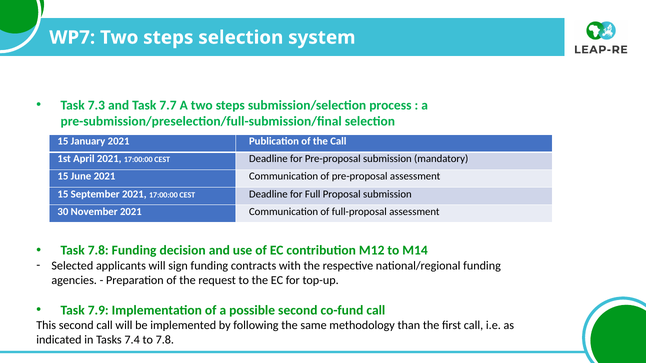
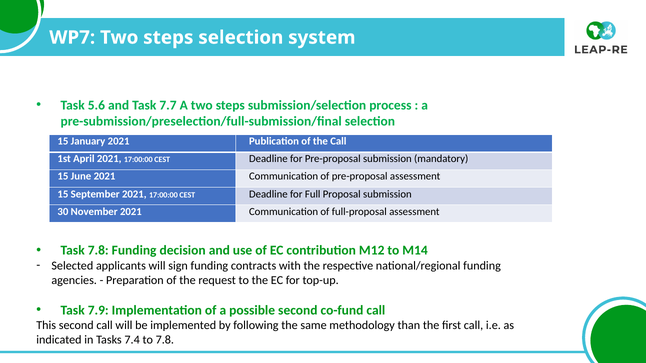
7.3: 7.3 -> 5.6
